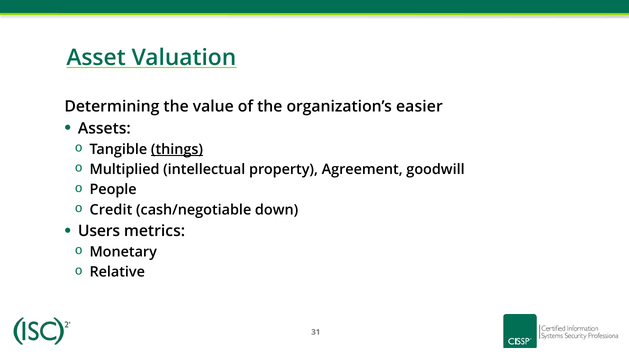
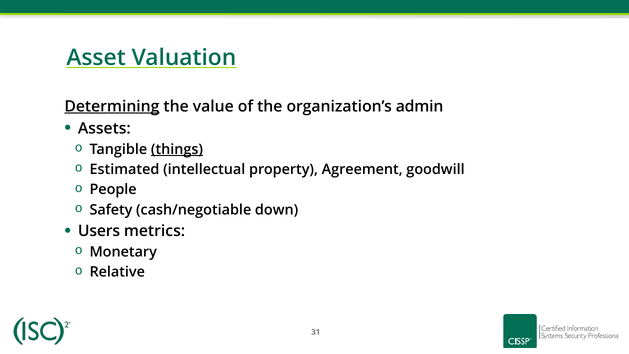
Determining underline: none -> present
easier: easier -> admin
Multiplied: Multiplied -> Estimated
Credit: Credit -> Safety
